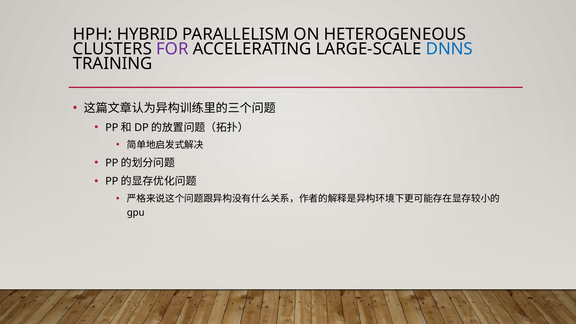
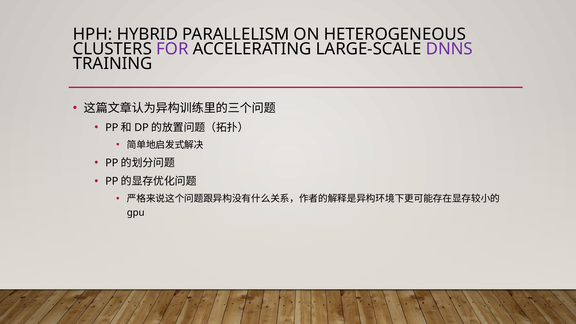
DNNS colour: blue -> purple
